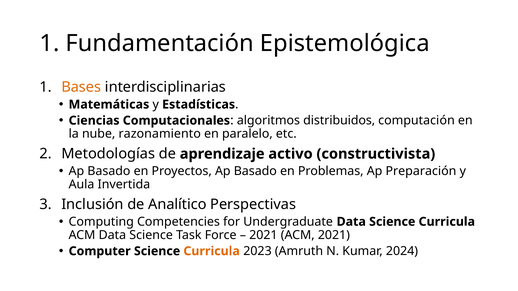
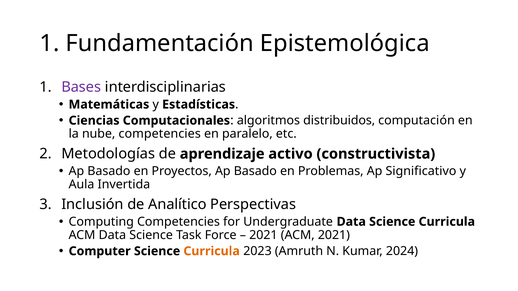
Bases colour: orange -> purple
nube razonamiento: razonamiento -> competencies
Preparación: Preparación -> Significativo
